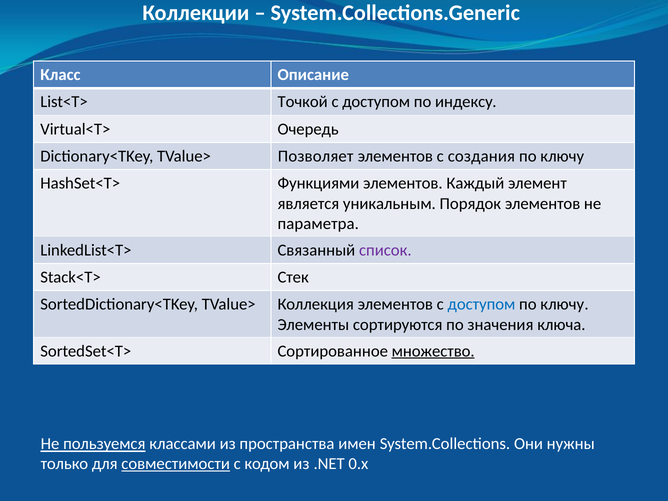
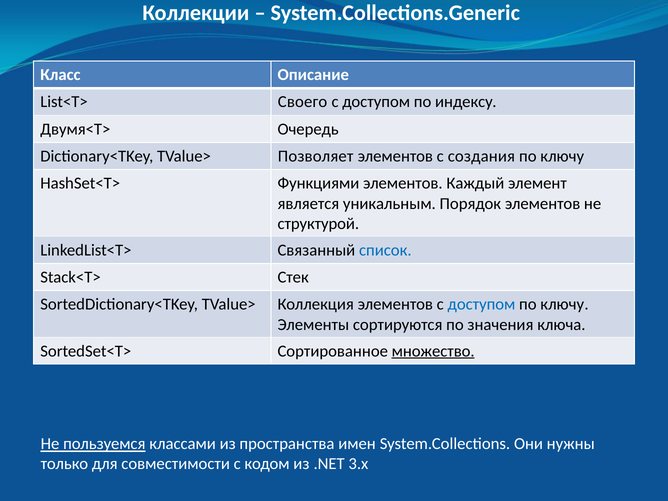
Точкой: Точкой -> Своего
Virtual<T>: Virtual<T> -> Двумя<T>
параметра: параметра -> структурой
список colour: purple -> blue
совместимости underline: present -> none
0.x: 0.x -> 3.x
